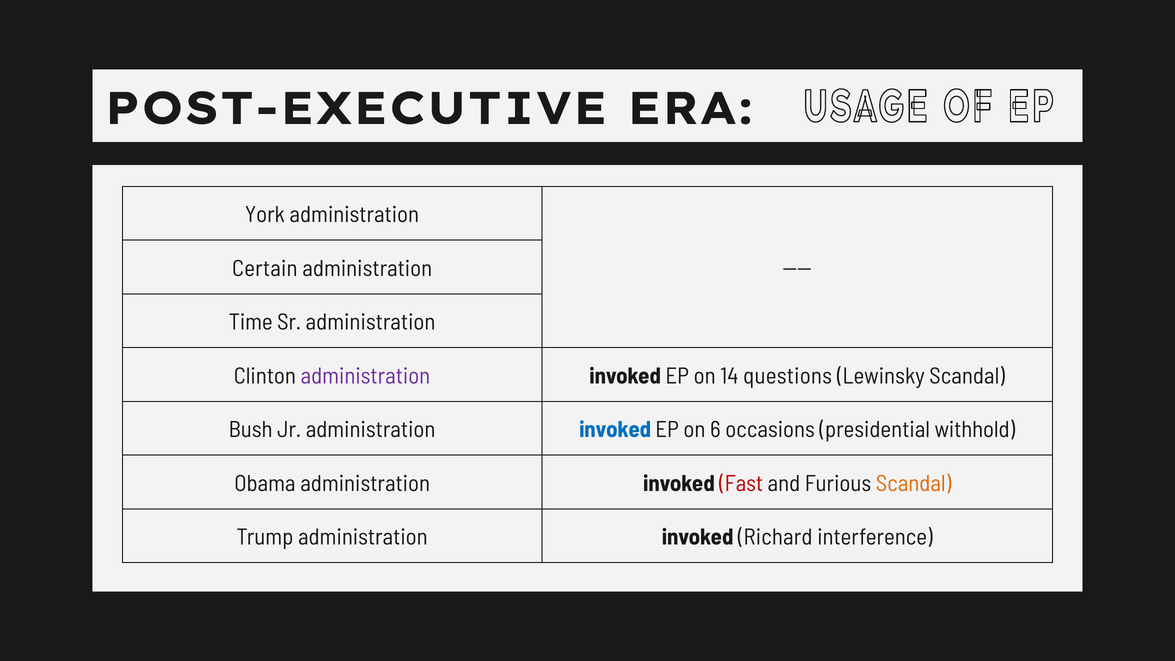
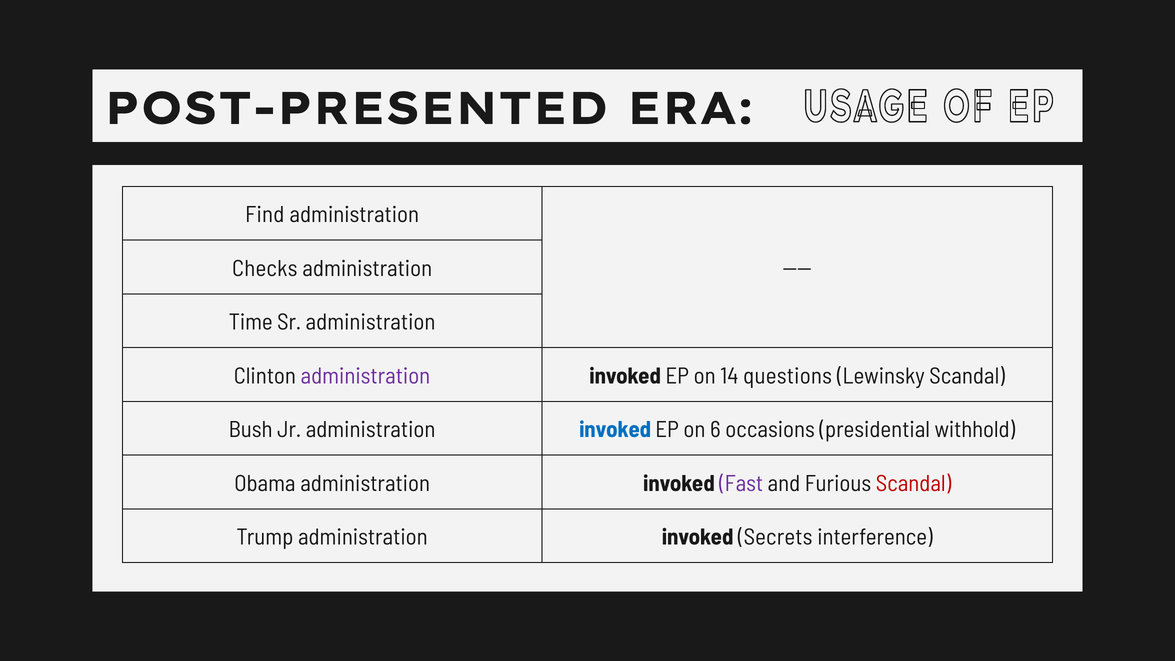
POST-EXECUTIVE: POST-EXECUTIVE -> POST-PRESENTED
York: York -> Find
Certain: Certain -> Checks
Fast colour: red -> purple
Scandal at (914, 484) colour: orange -> red
Richard: Richard -> Secrets
